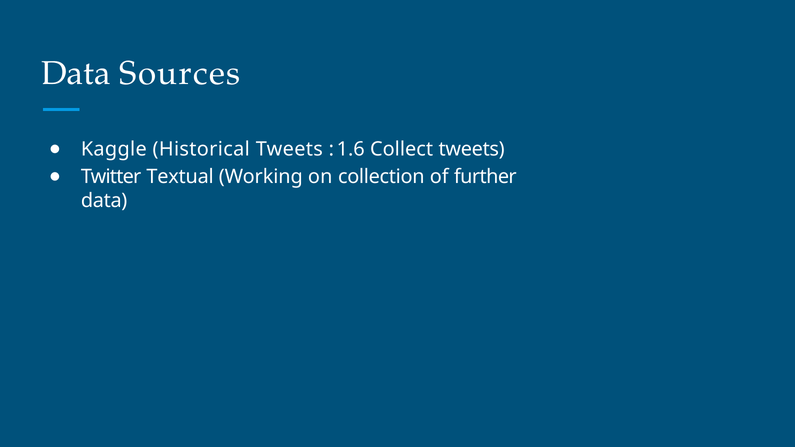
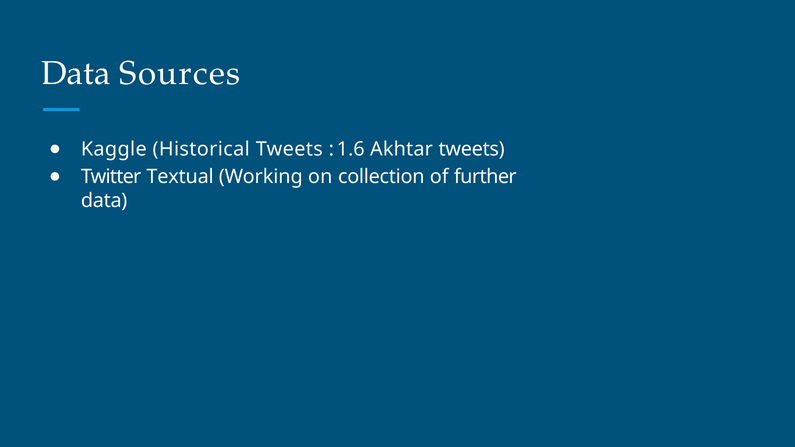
Collect: Collect -> Akhtar
